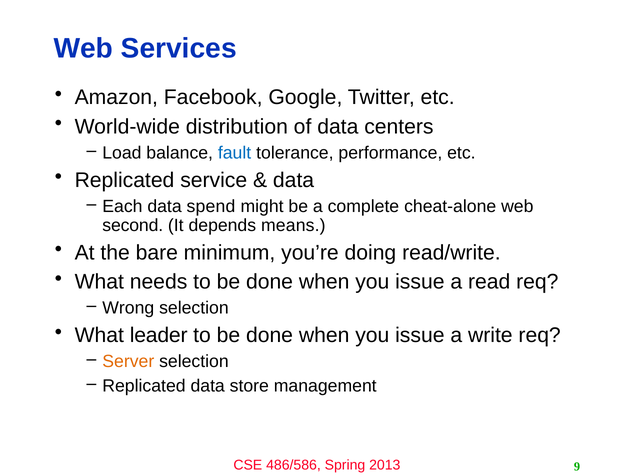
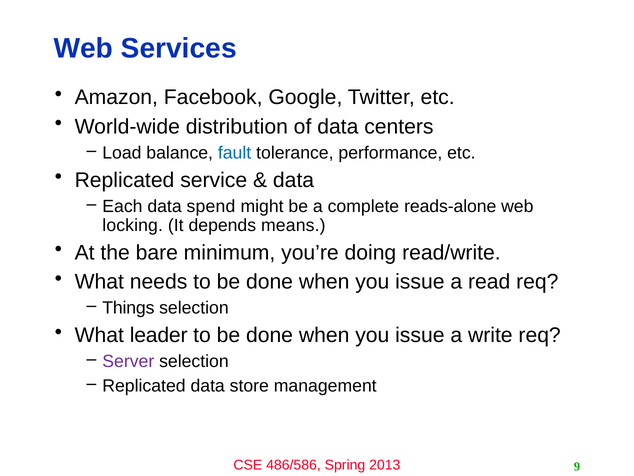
cheat-alone: cheat-alone -> reads-alone
second: second -> locking
Wrong: Wrong -> Things
Server colour: orange -> purple
